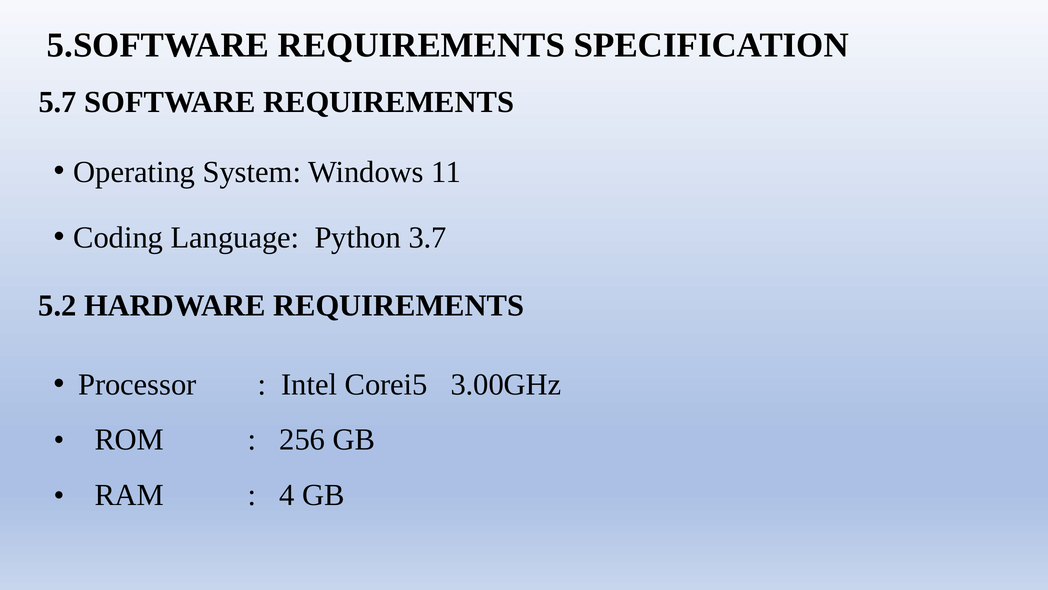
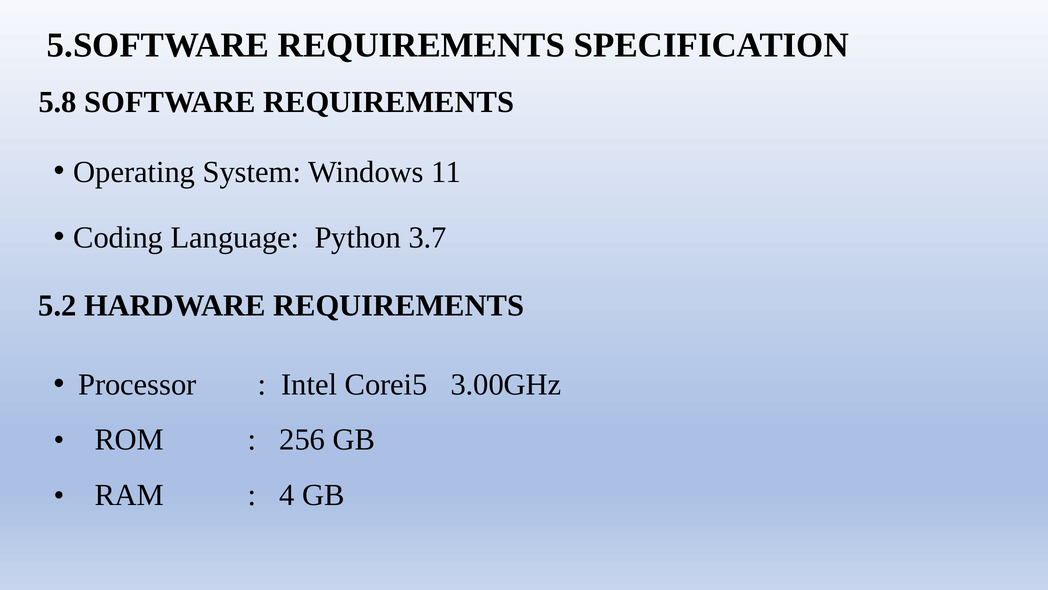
5.7: 5.7 -> 5.8
